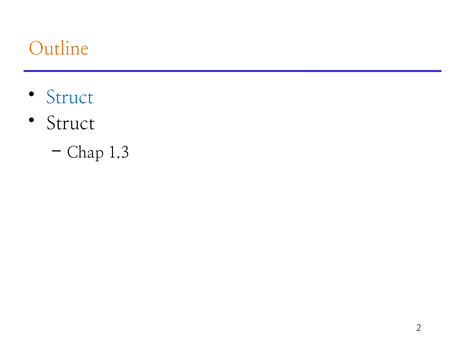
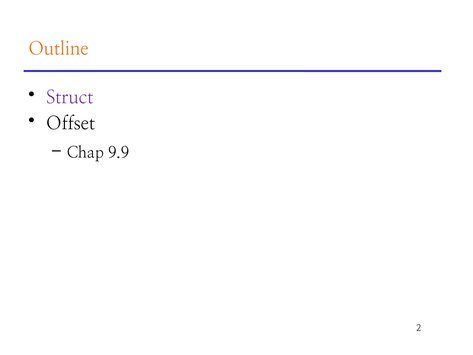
Struct at (70, 97) colour: blue -> purple
Struct at (71, 123): Struct -> Offset
1.3: 1.3 -> 9.9
